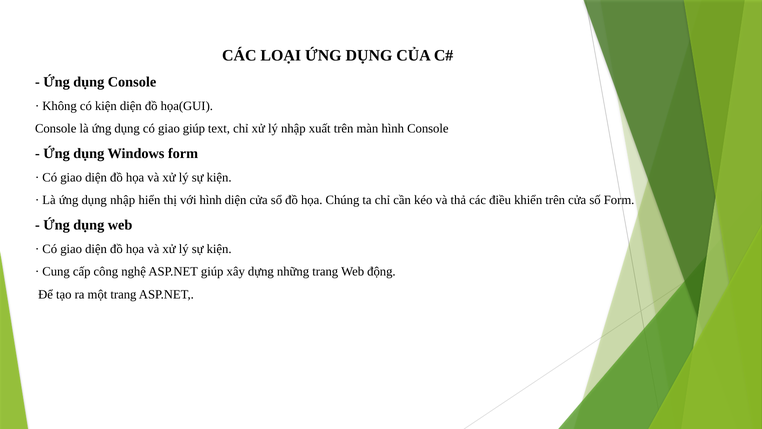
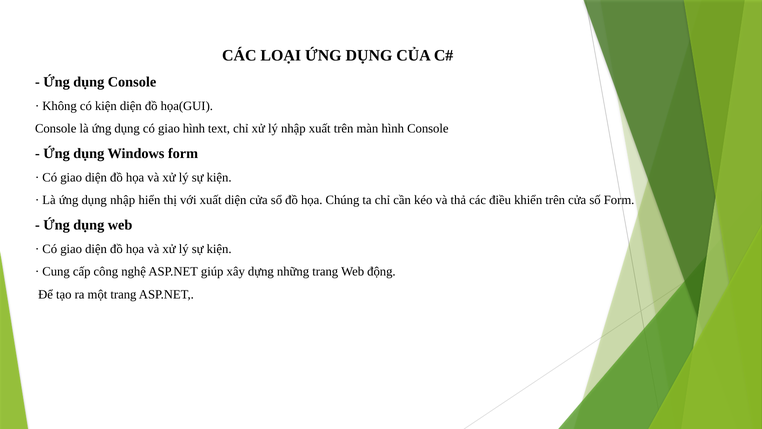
giao giúp: giúp -> hình
với hình: hình -> xuất
